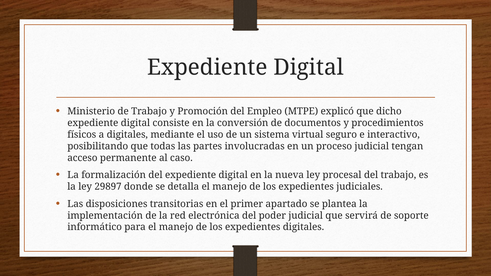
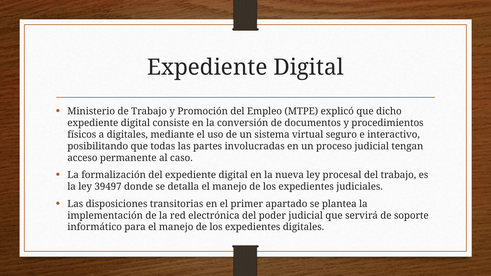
29897: 29897 -> 39497
